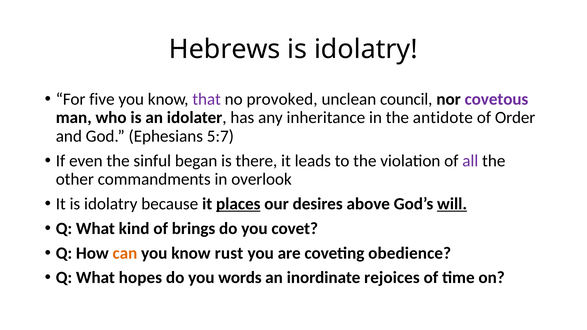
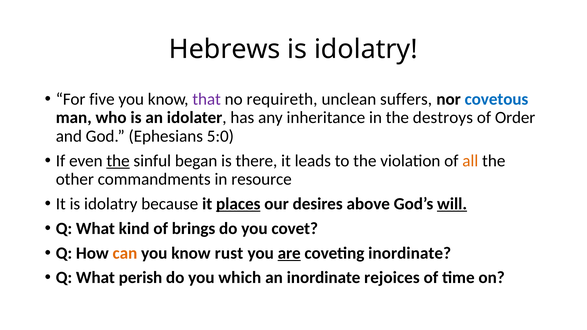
provoked: provoked -> requireth
council: council -> suffers
covetous colour: purple -> blue
antidote: antidote -> destroys
5:7: 5:7 -> 5:0
the at (118, 161) underline: none -> present
all colour: purple -> orange
overlook: overlook -> resource
are underline: none -> present
coveting obedience: obedience -> inordinate
hopes: hopes -> perish
words: words -> which
